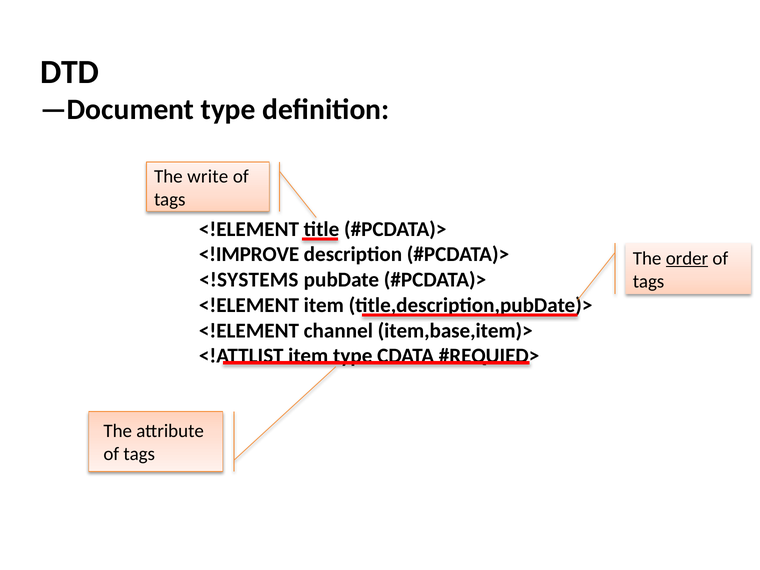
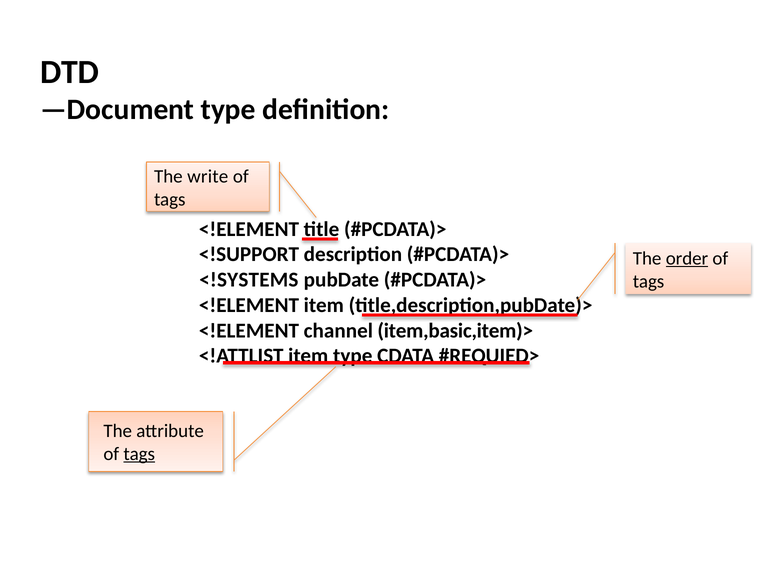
<!IMPROVE: <!IMPROVE -> <!SUPPORT
item,base,item)>: item,base,item)> -> item,basic,item)>
tags at (139, 454) underline: none -> present
